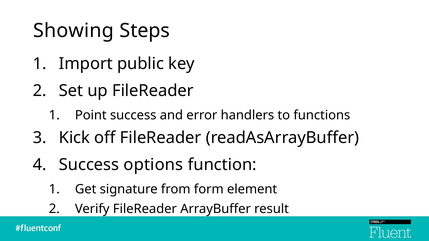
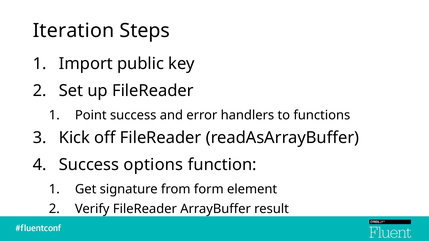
Showing: Showing -> Iteration
